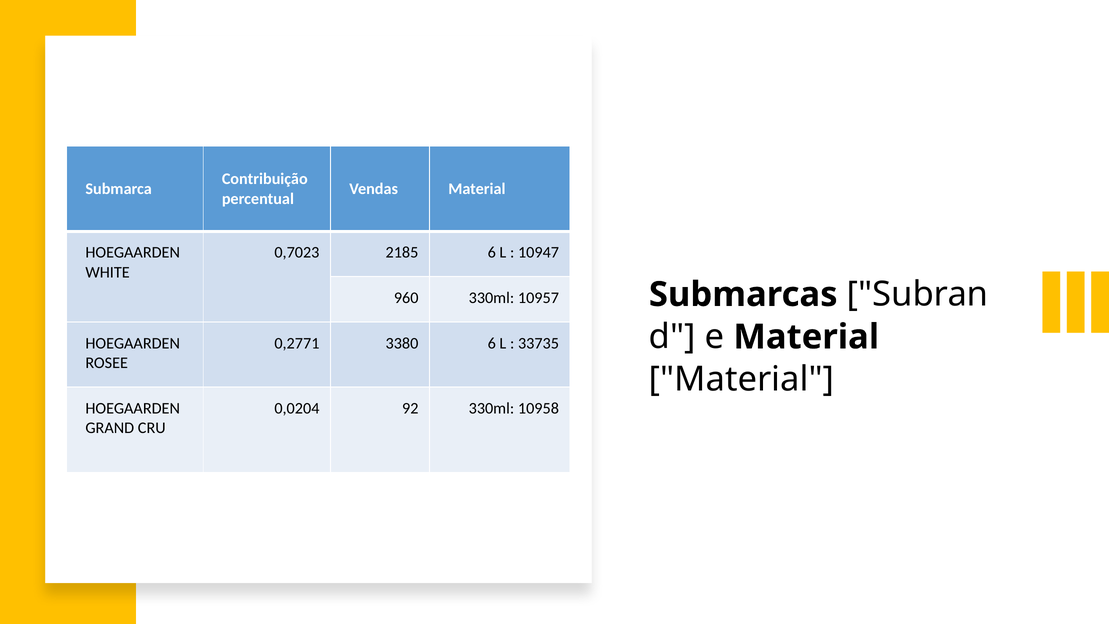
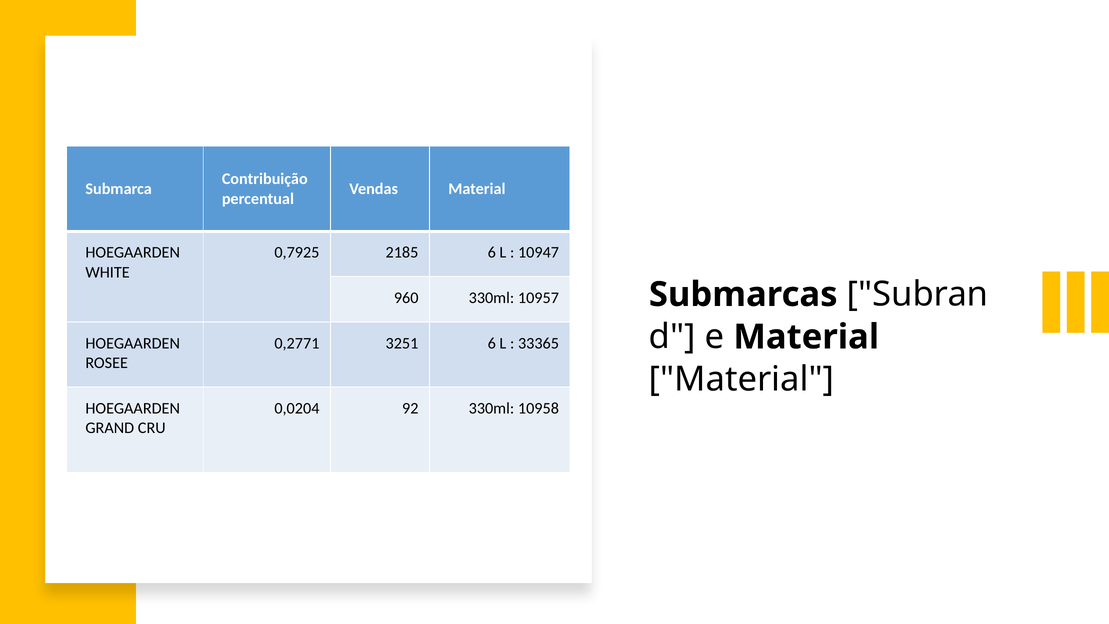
0,7023: 0,7023 -> 0,7925
3380: 3380 -> 3251
33735: 33735 -> 33365
